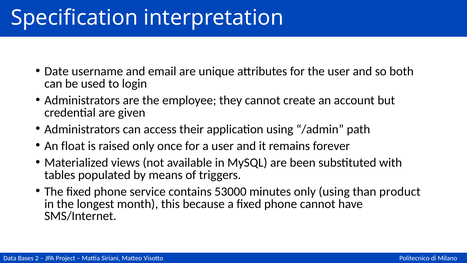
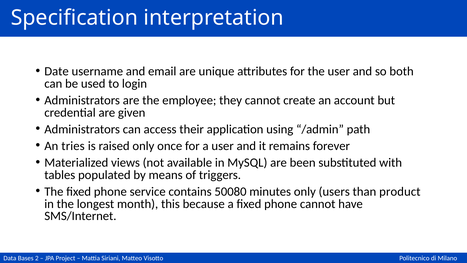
float: float -> tries
53000: 53000 -> 50080
only using: using -> users
